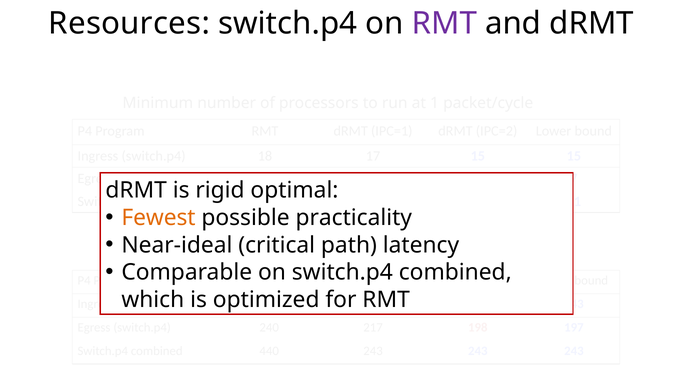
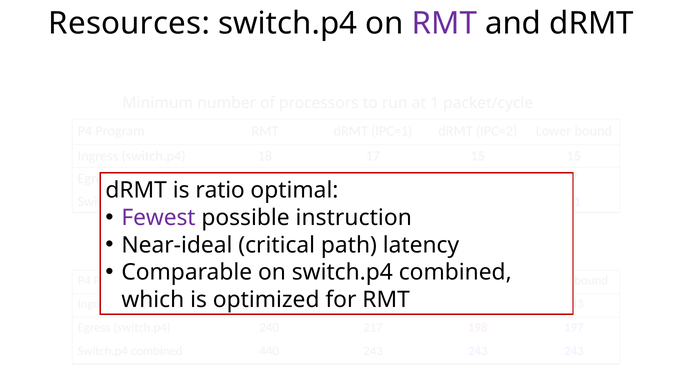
rigid: rigid -> ratio
Fewest colour: orange -> purple
practicality: practicality -> instruction
